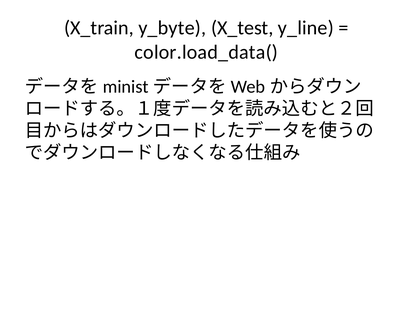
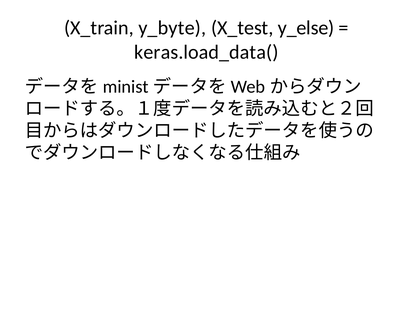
y_line: y_line -> y_else
color.load_data(: color.load_data( -> keras.load_data(
